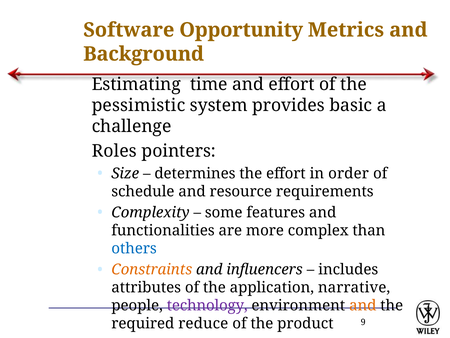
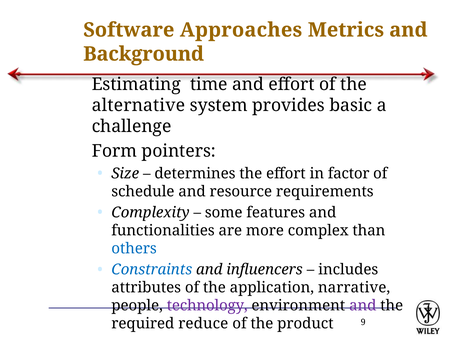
Opportunity: Opportunity -> Approaches
pessimistic: pessimistic -> alternative
Roles: Roles -> Form
order: order -> factor
Constraints colour: orange -> blue
and at (363, 305) colour: orange -> purple
